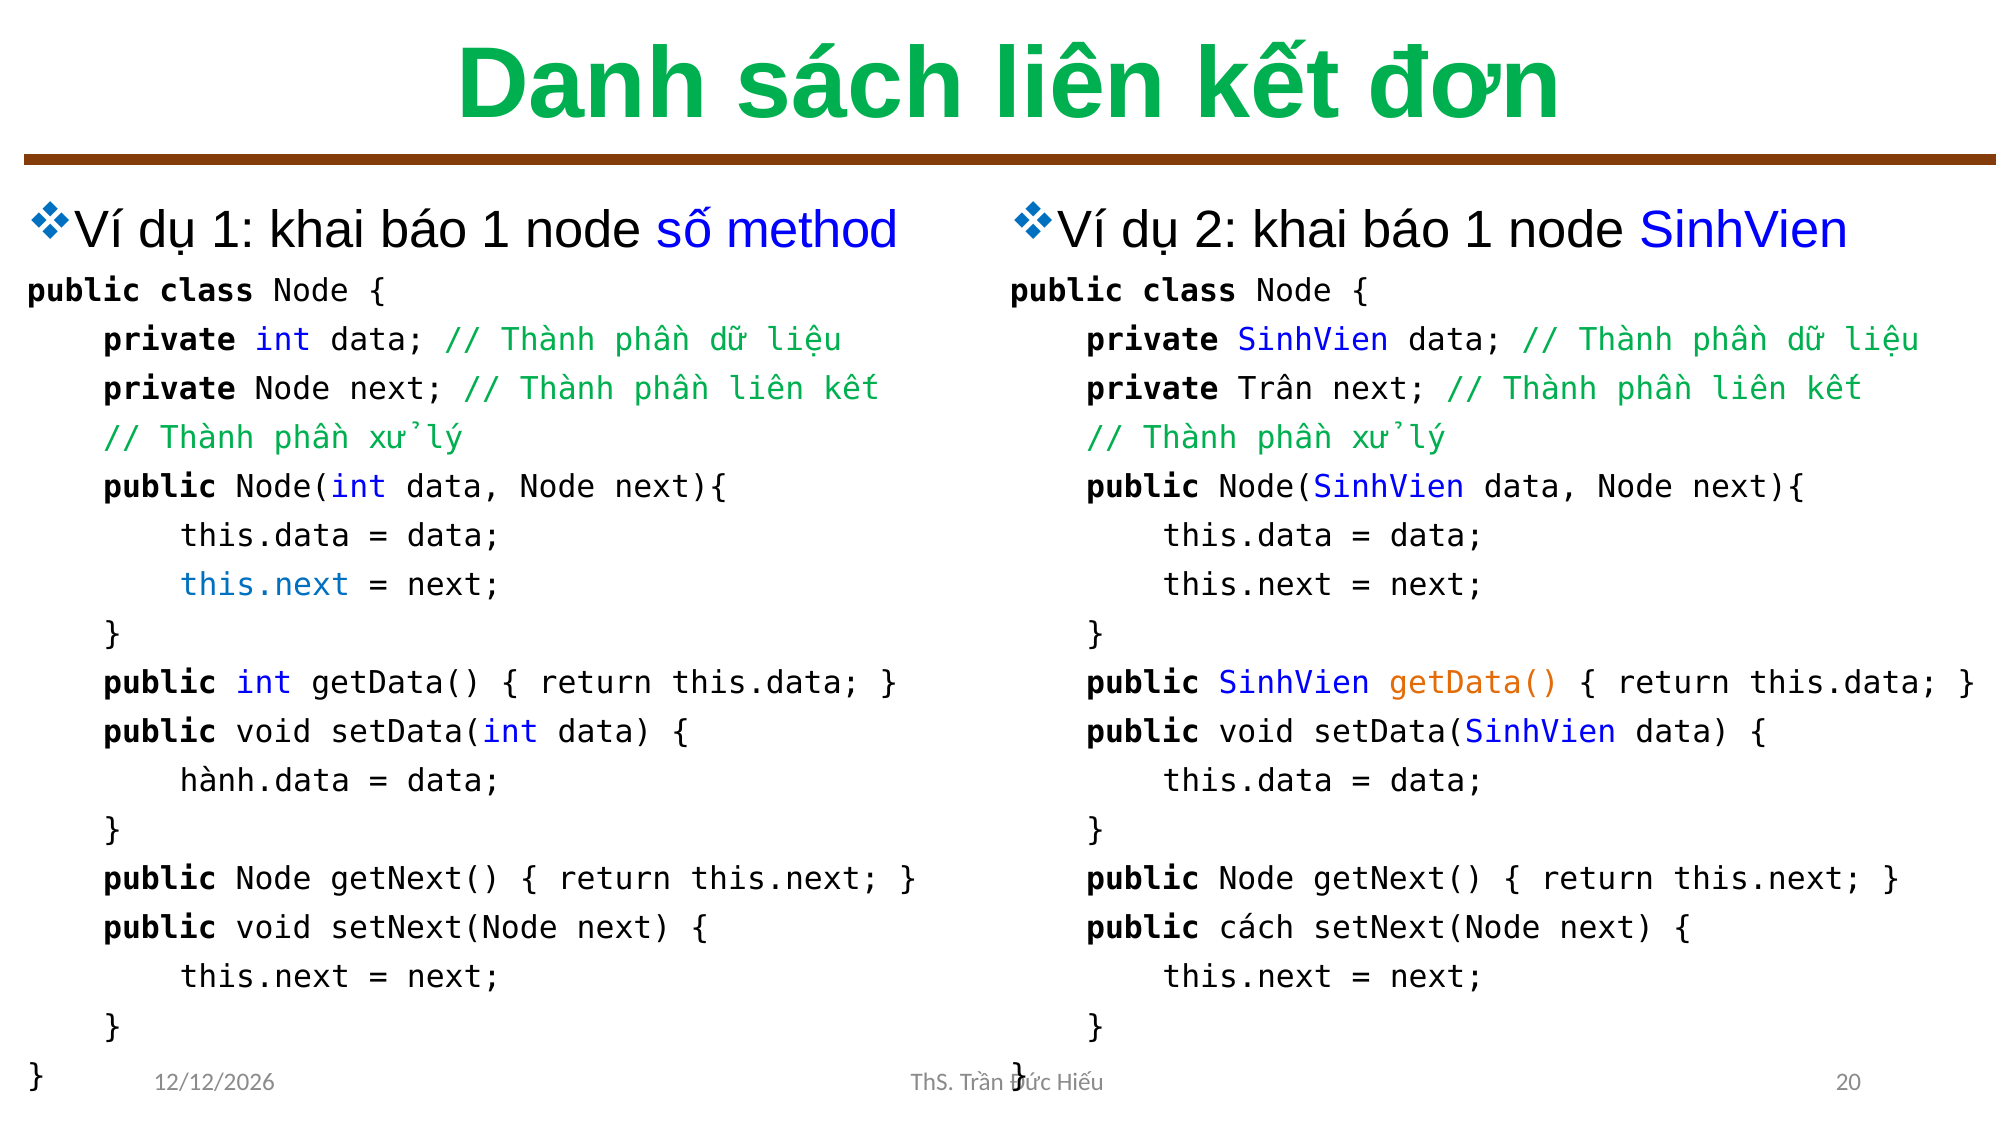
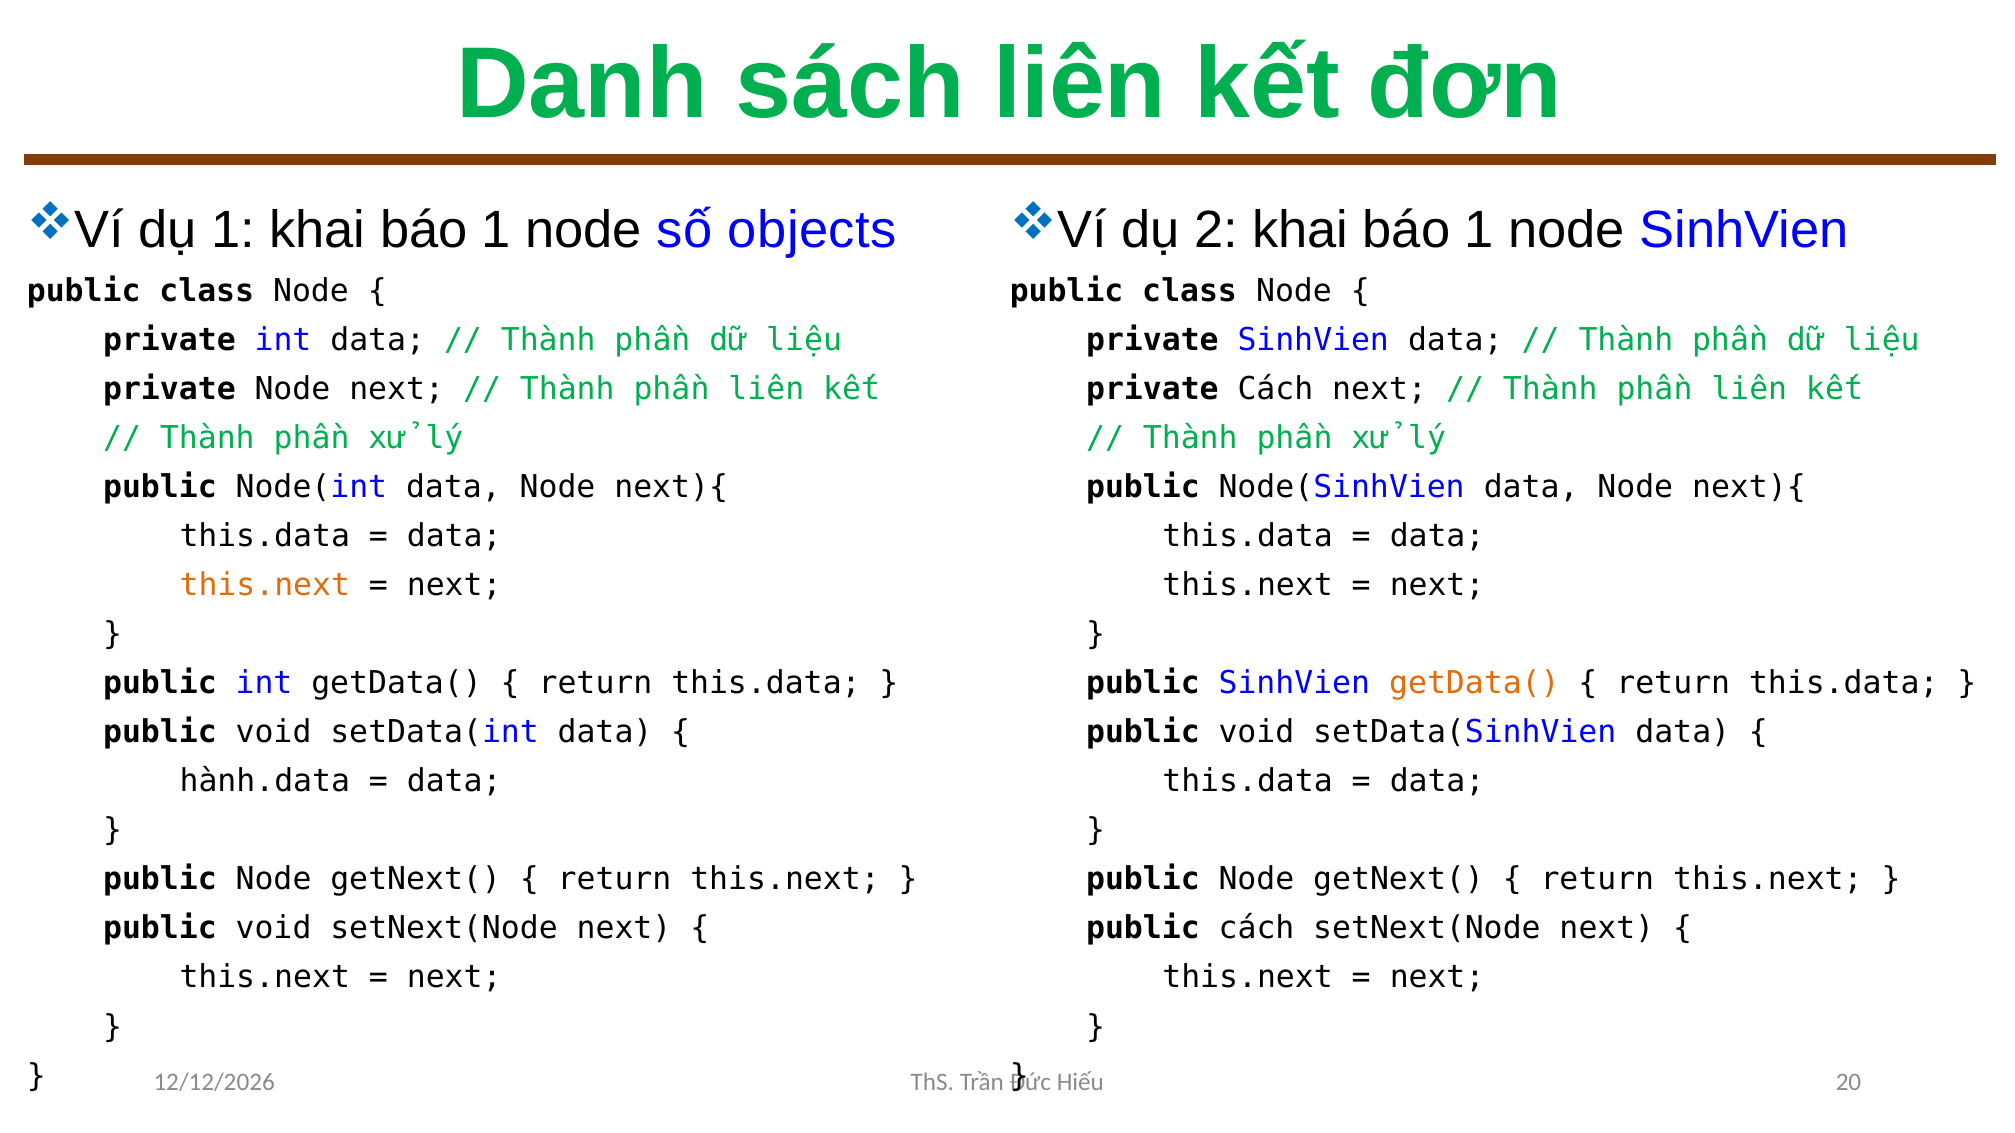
method: method -> objects
private Trần: Trần -> Cách
this.next at (265, 585) colour: blue -> orange
